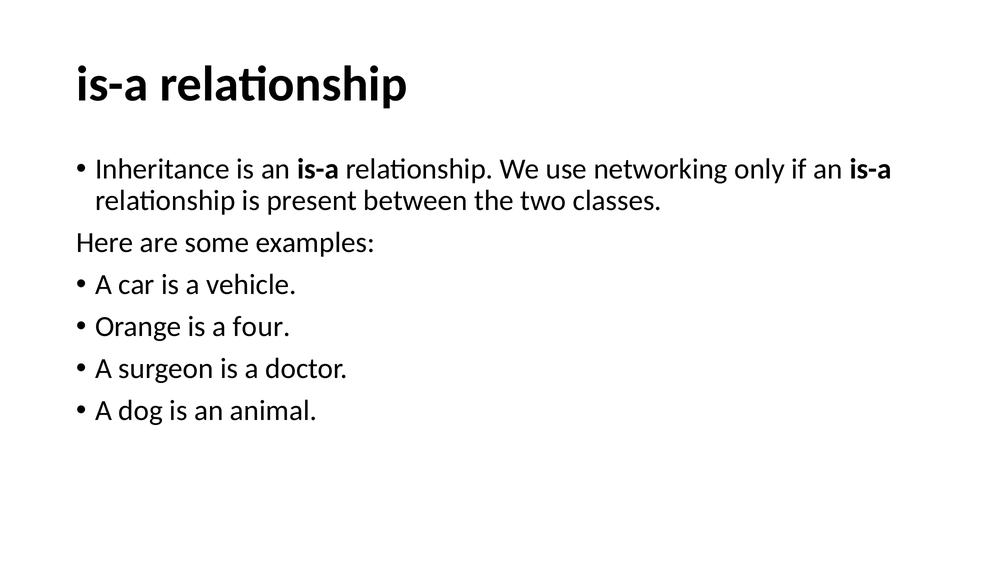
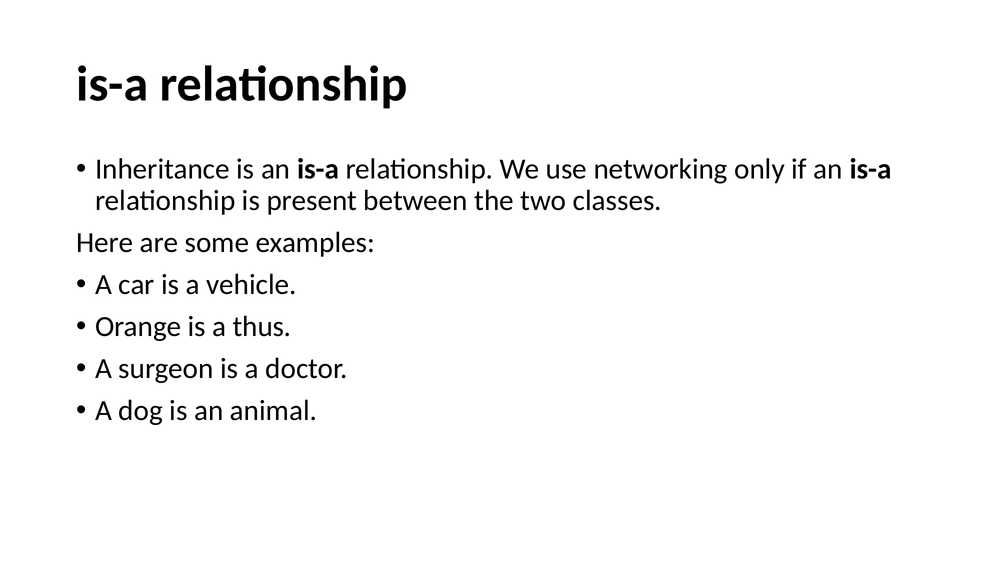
four: four -> thus
